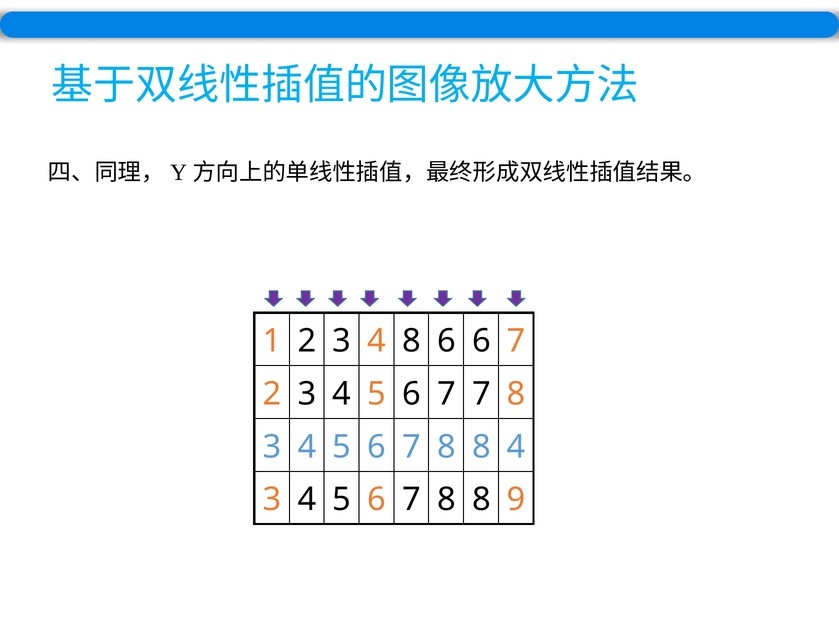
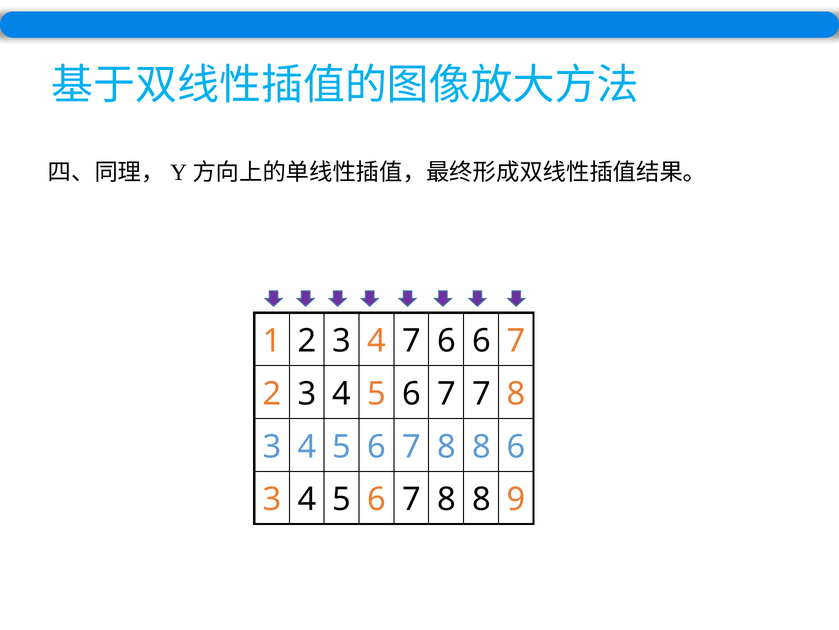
4 8: 8 -> 7
8 4: 4 -> 6
